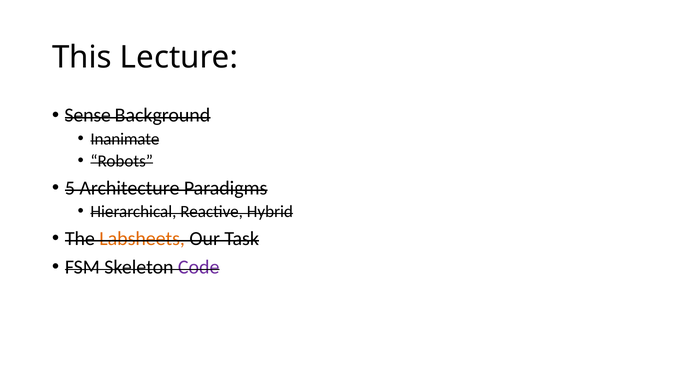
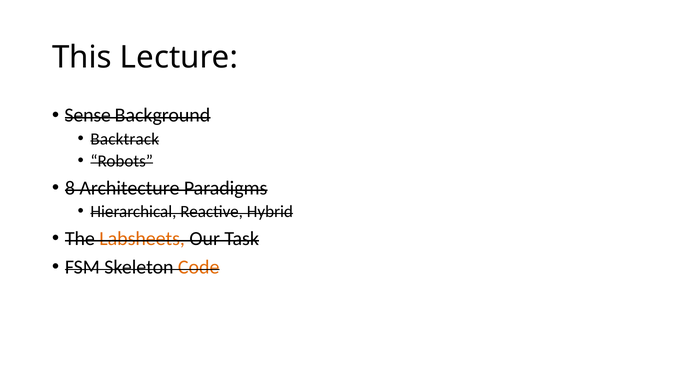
Inanimate: Inanimate -> Backtrack
5: 5 -> 8
Code colour: purple -> orange
